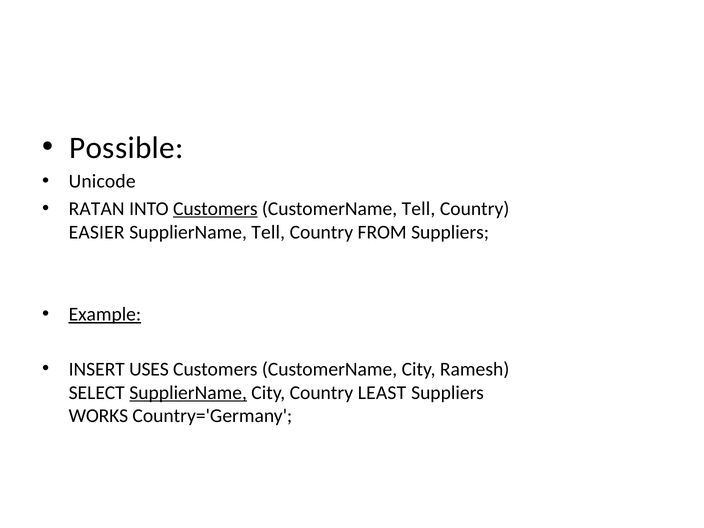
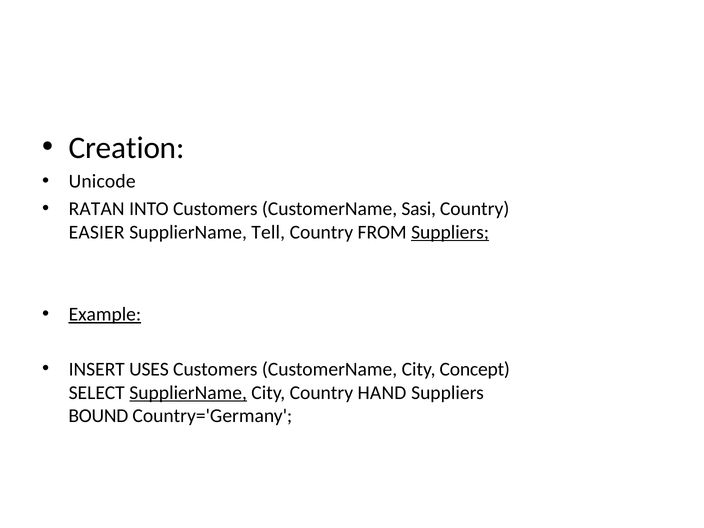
Possible: Possible -> Creation
Customers at (215, 209) underline: present -> none
CustomerName Tell: Tell -> Sasi
Suppliers at (450, 232) underline: none -> present
Ramesh: Ramesh -> Concept
LEAST: LEAST -> HAND
WORKS: WORKS -> BOUND
